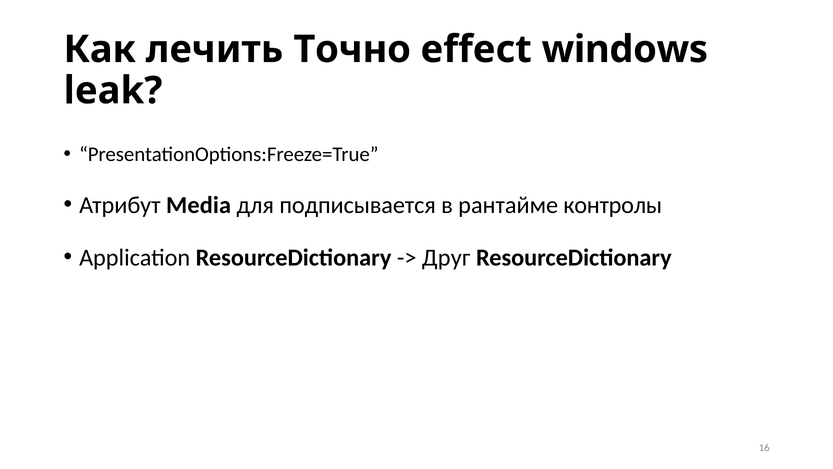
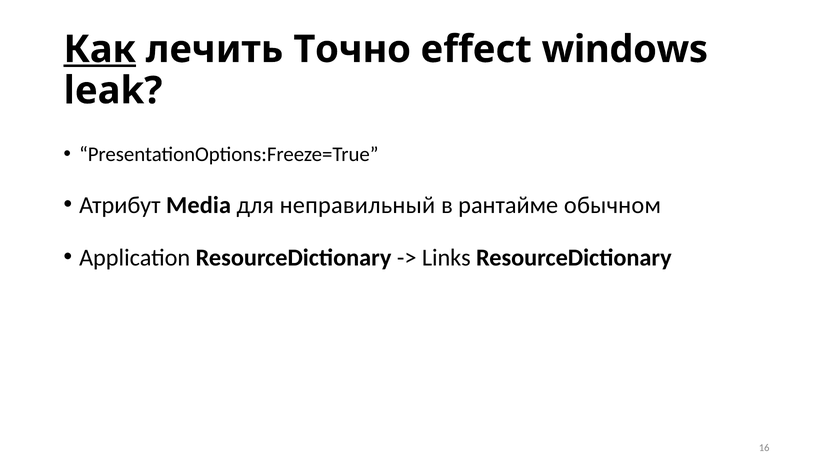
Как underline: none -> present
подписывается: подписывается -> неправильный
контролы: контролы -> обычном
Друг: Друг -> Links
